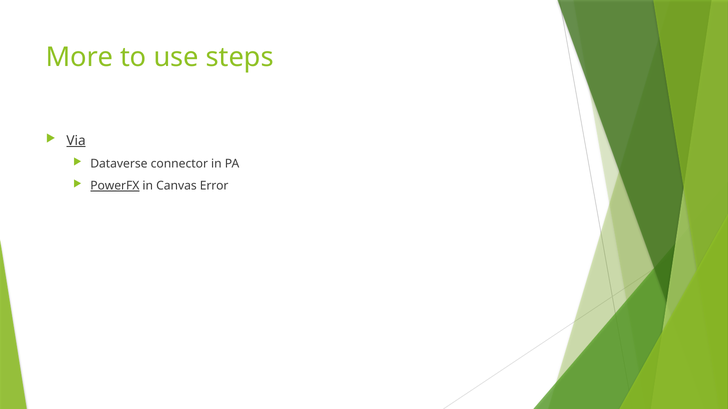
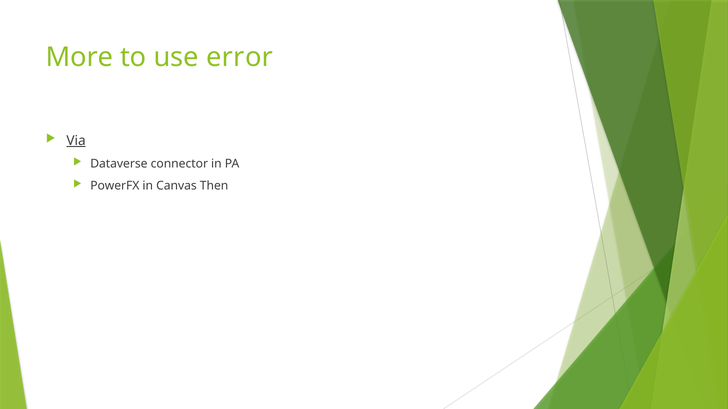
steps: steps -> error
PowerFX underline: present -> none
Error: Error -> Then
